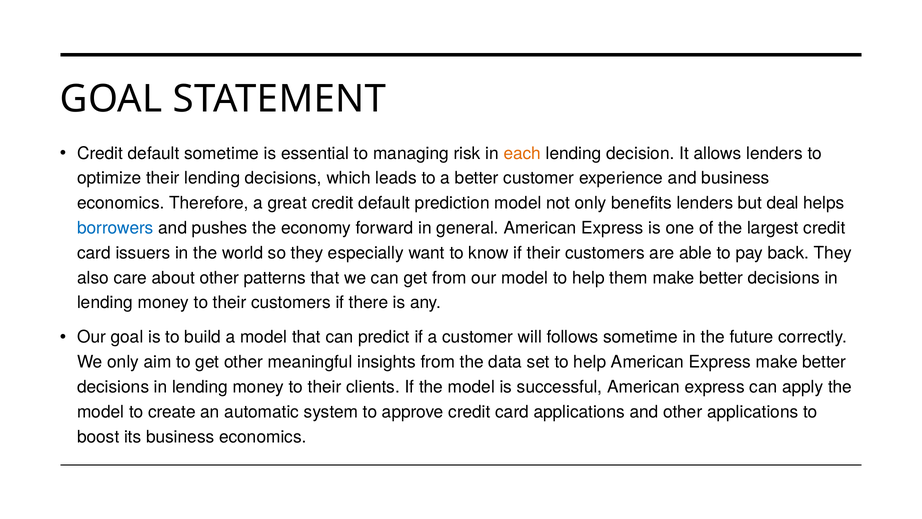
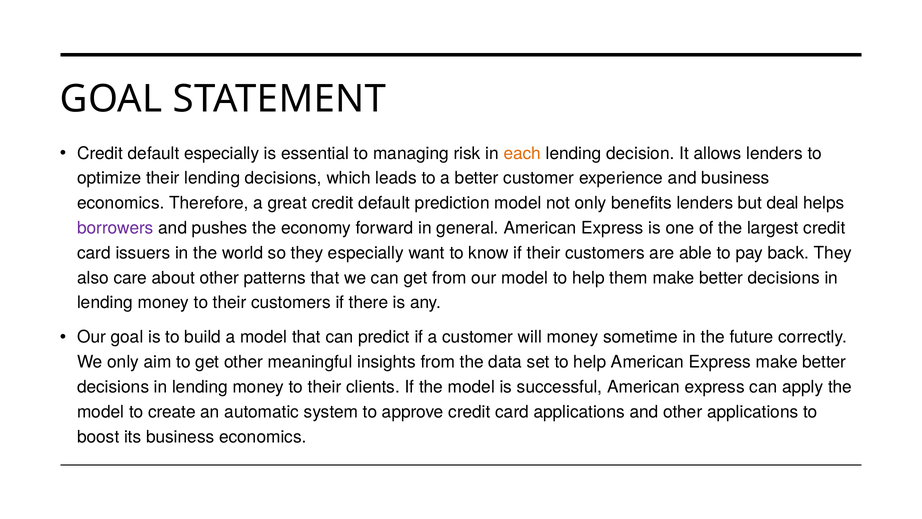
default sometime: sometime -> especially
borrowers colour: blue -> purple
will follows: follows -> money
